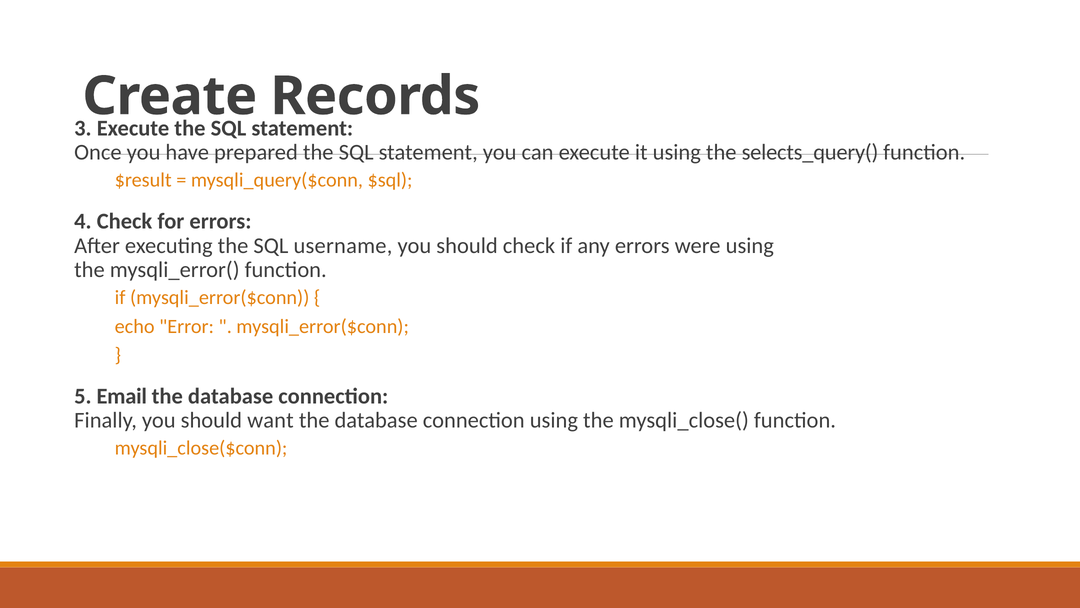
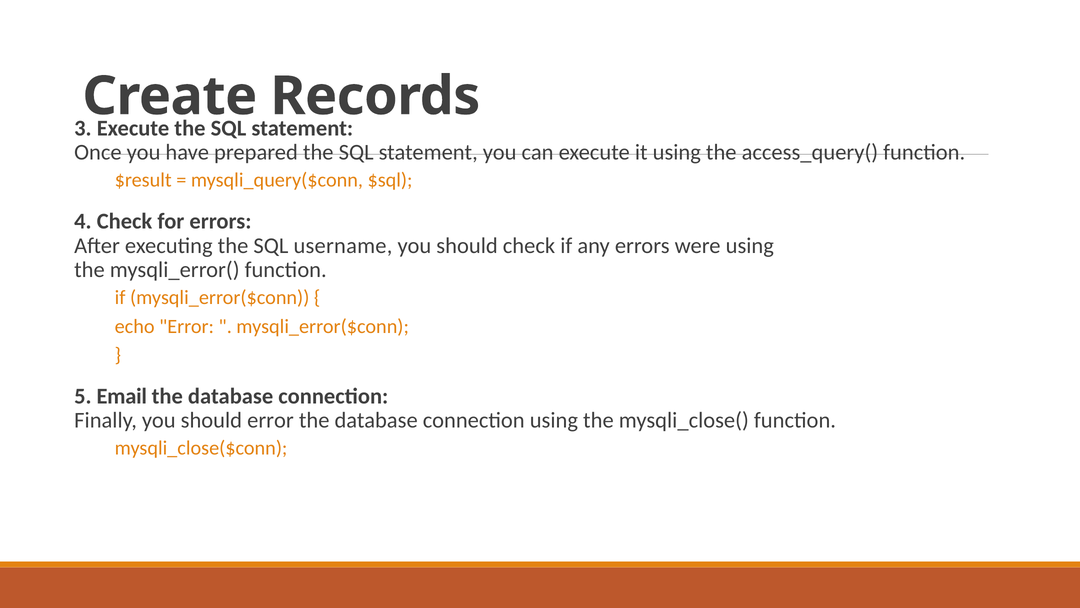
selects_query(: selects_query( -> access_query(
should want: want -> error
